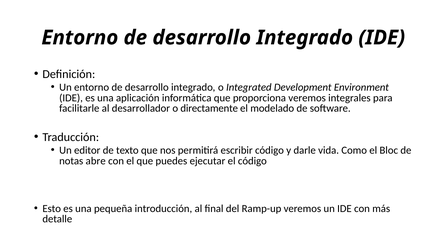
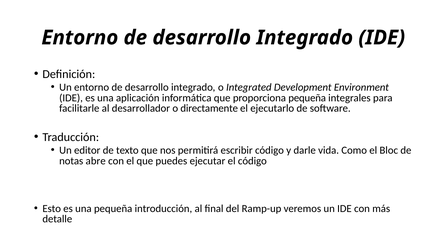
proporciona veremos: veremos -> pequeña
modelado: modelado -> ejecutarlo
